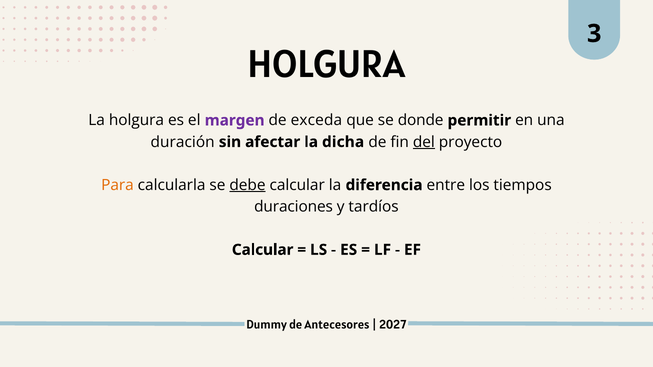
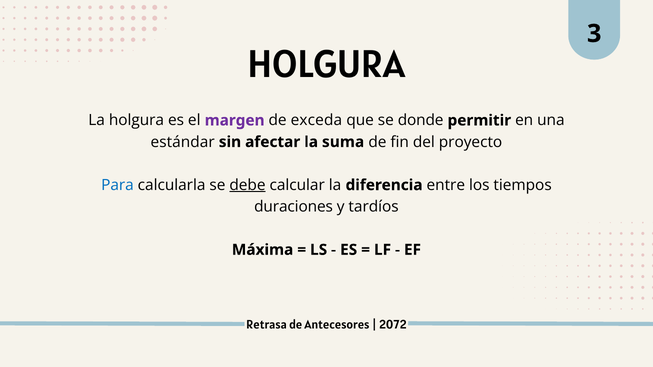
duración: duración -> estándar
dicha: dicha -> suma
del underline: present -> none
Para colour: orange -> blue
Calcular at (263, 250): Calcular -> Máxima
Dummy: Dummy -> Retrasa
2027: 2027 -> 2072
